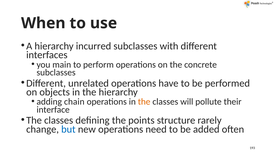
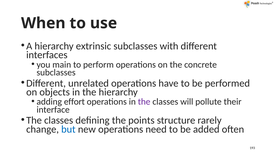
incurred: incurred -> extrinsic
chain: chain -> effort
the at (144, 102) colour: orange -> purple
